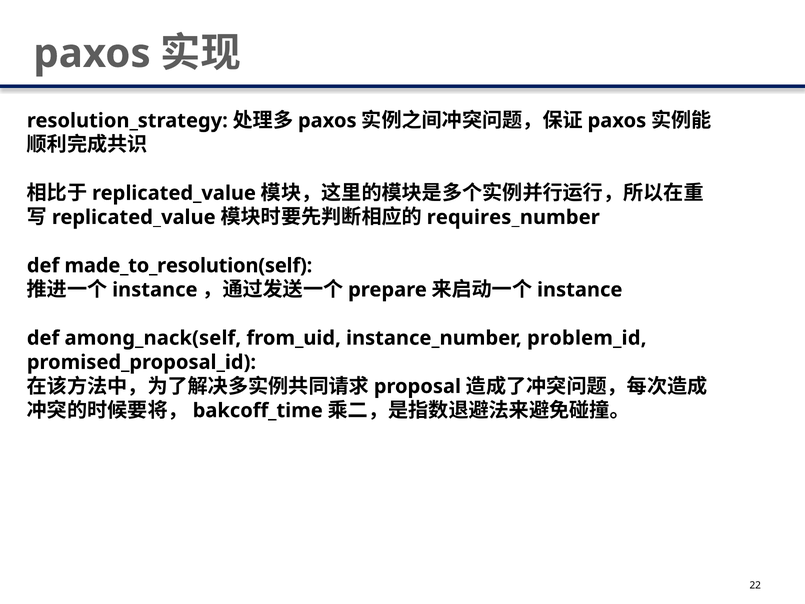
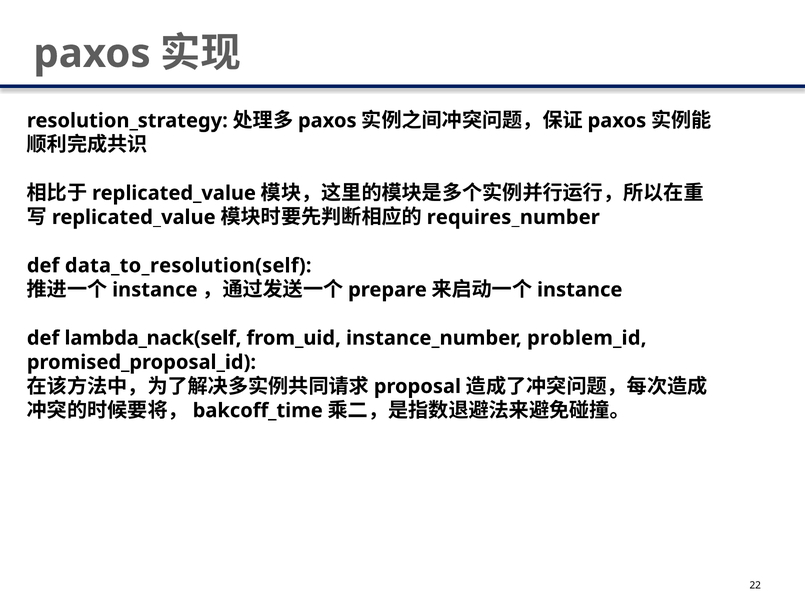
made_to_resolution(self: made_to_resolution(self -> data_to_resolution(self
among_nack(self: among_nack(self -> lambda_nack(self
